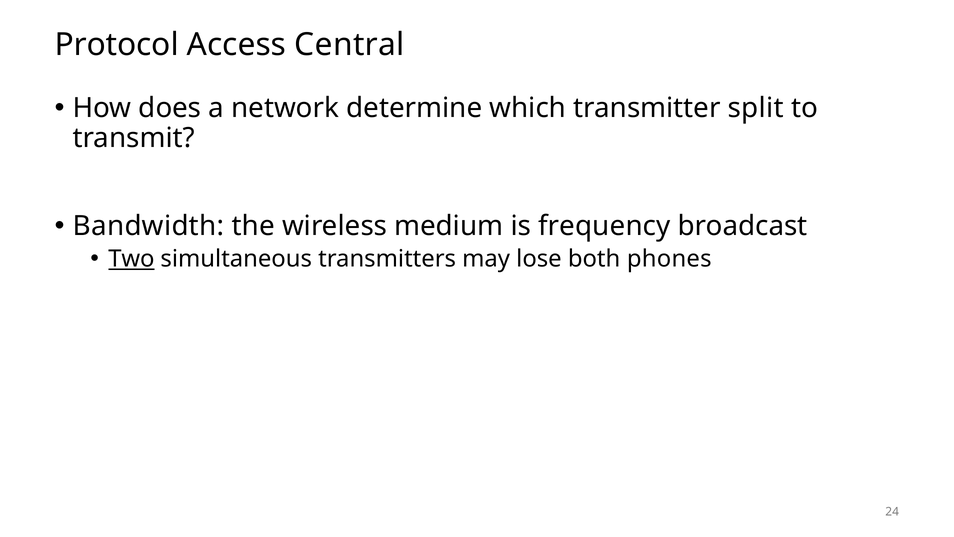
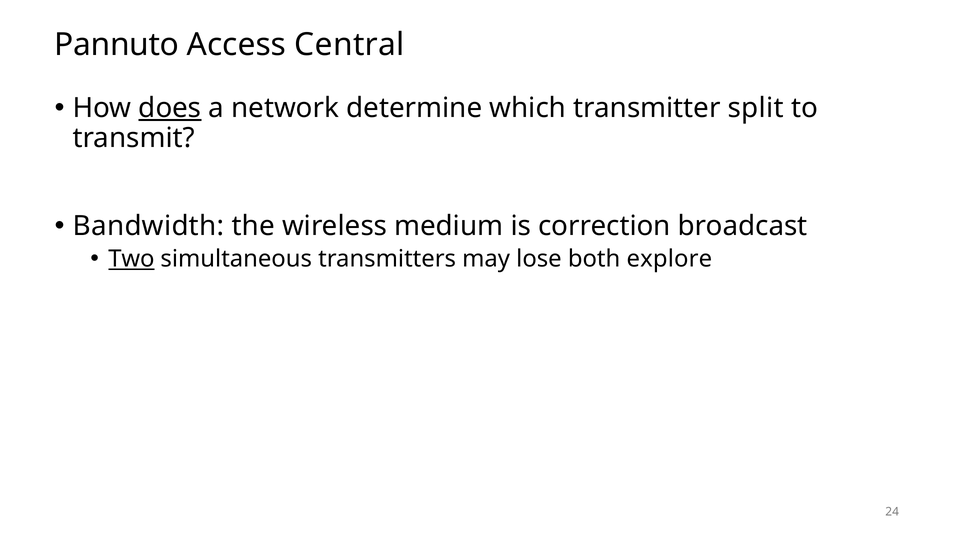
Protocol: Protocol -> Pannuto
does underline: none -> present
frequency: frequency -> correction
phones: phones -> explore
